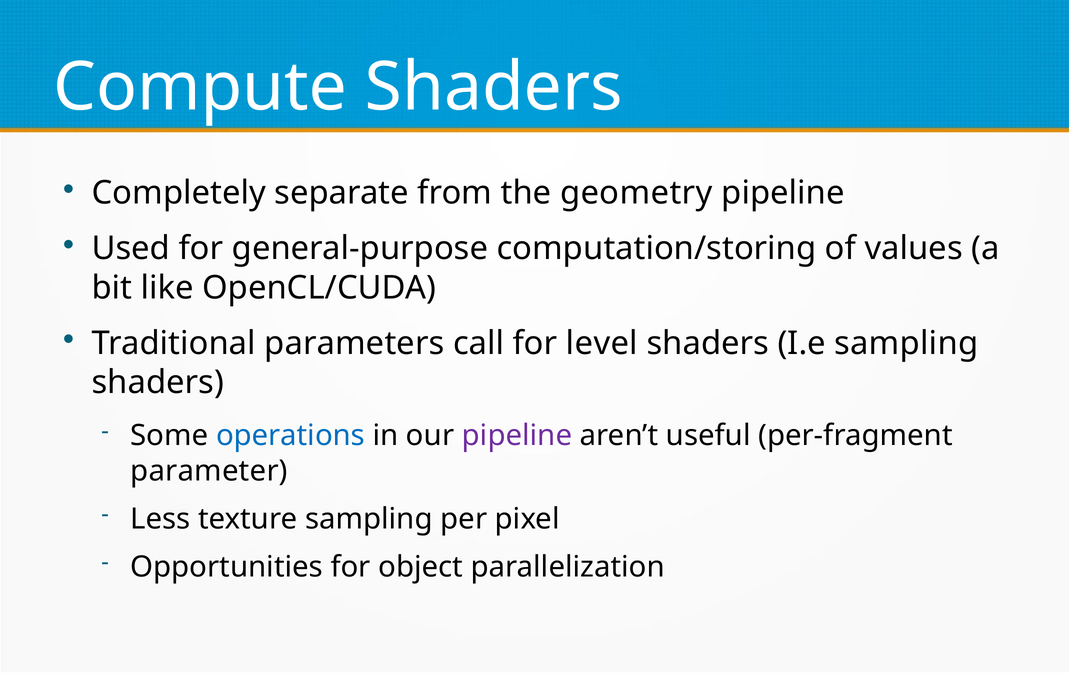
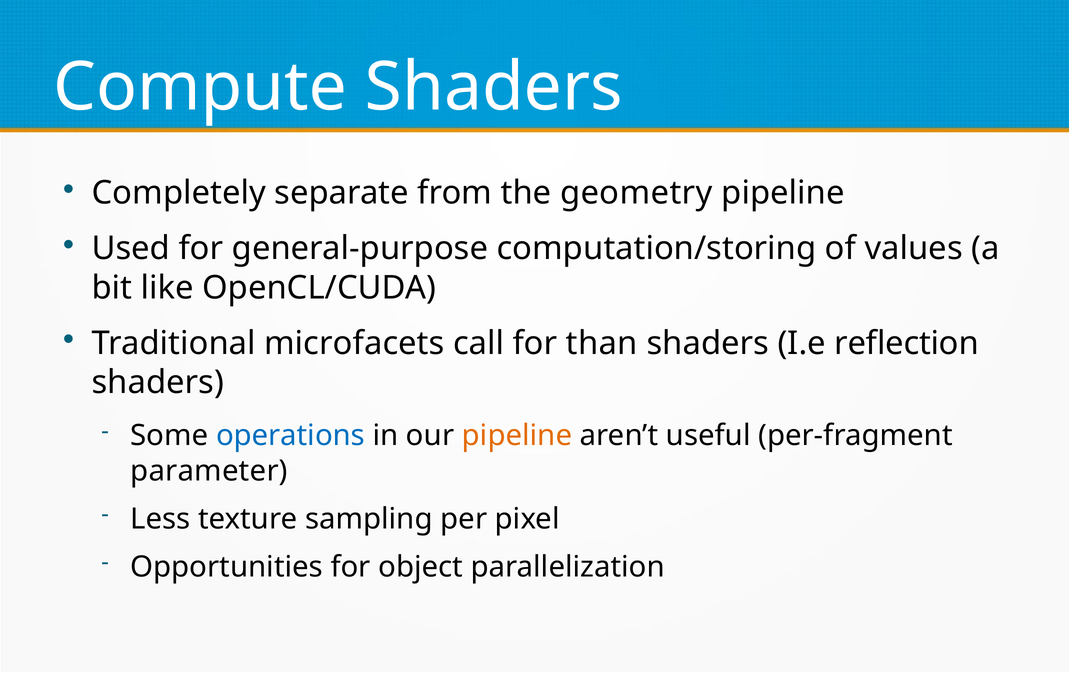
parameters: parameters -> microfacets
level: level -> than
I.e sampling: sampling -> reflection
pipeline at (517, 436) colour: purple -> orange
